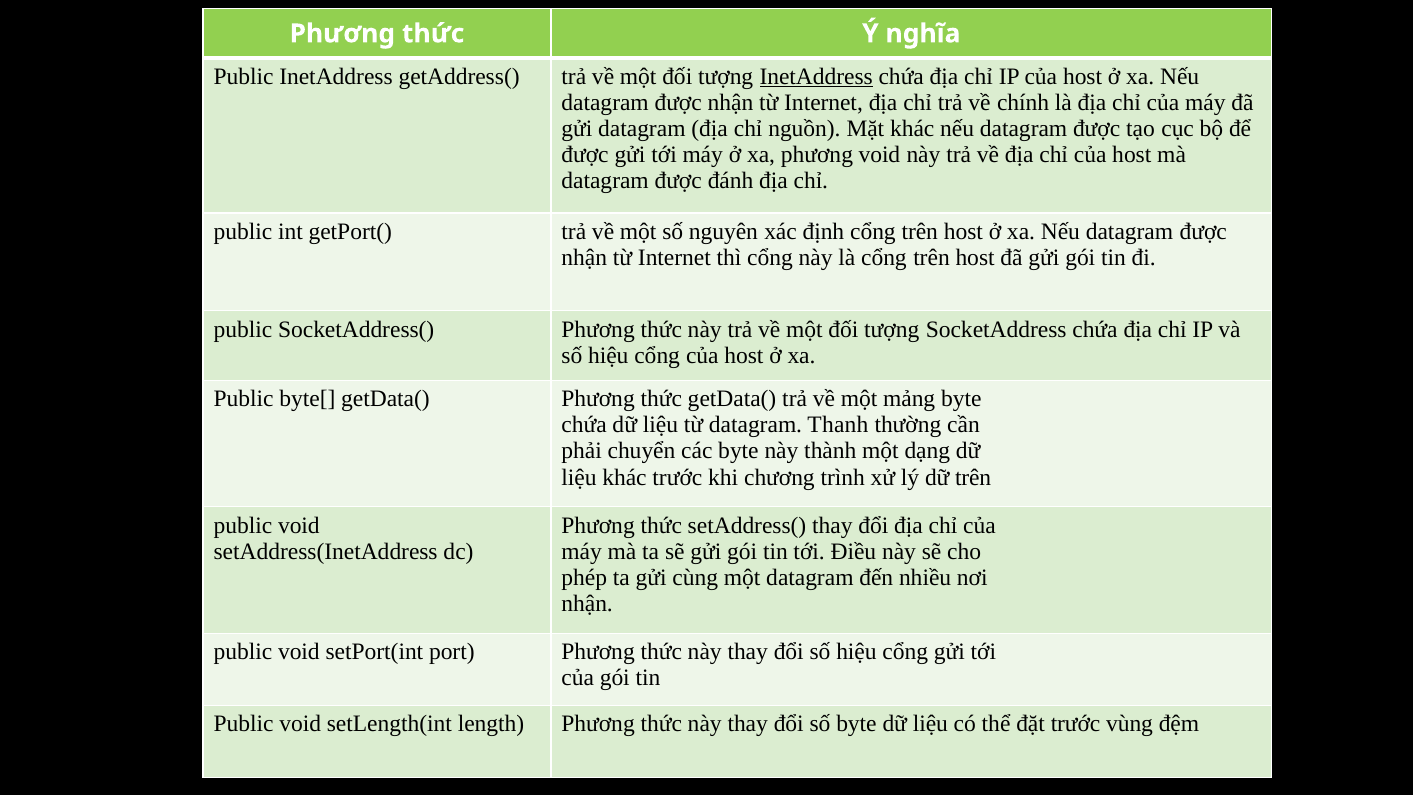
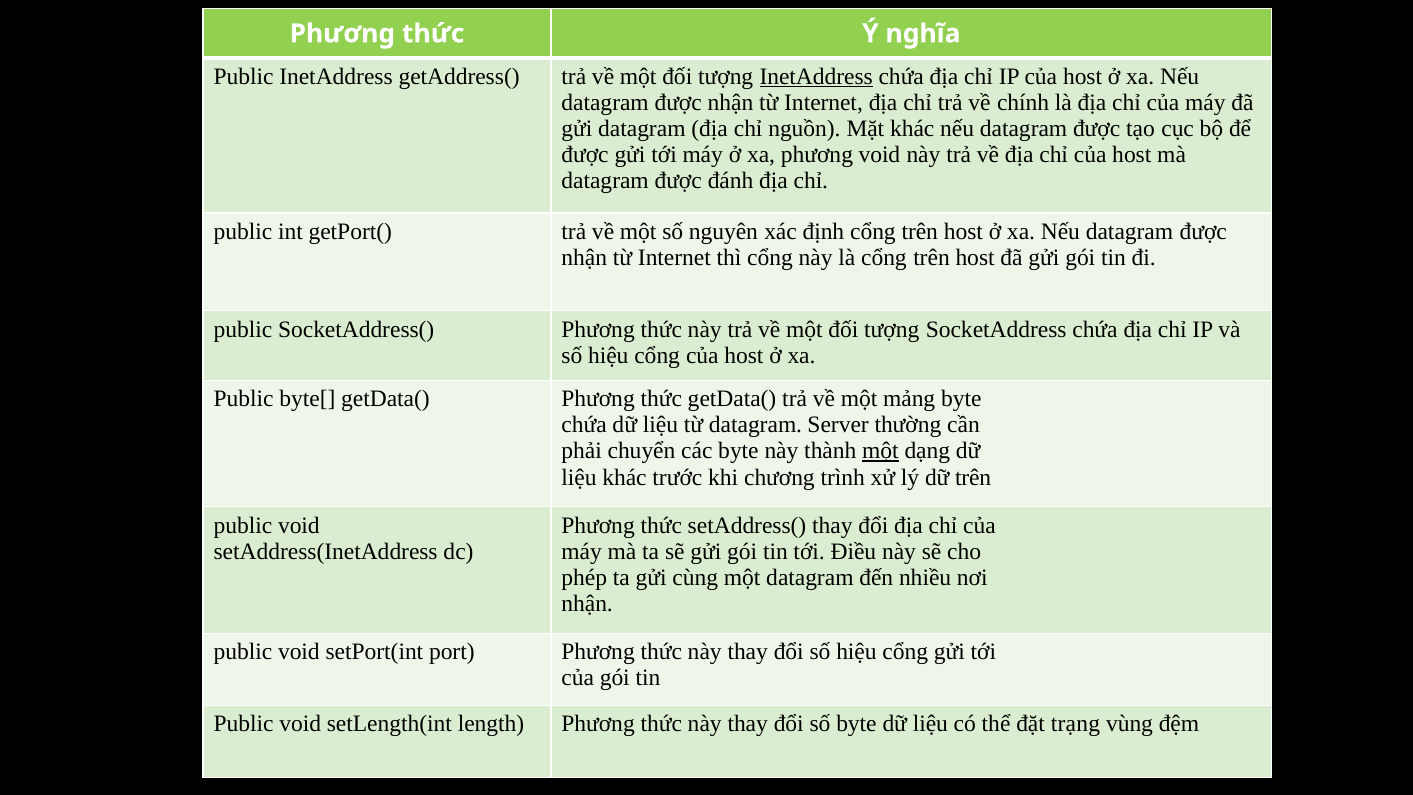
Thanh: Thanh -> Server
một at (880, 451) underline: none -> present
đặt trước: trước -> trạng
